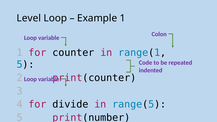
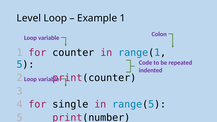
divide: divide -> single
